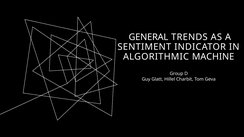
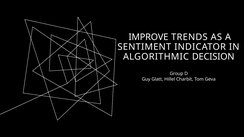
GENERAL: GENERAL -> IMPROVE
MACHINE: MACHINE -> DECISION
